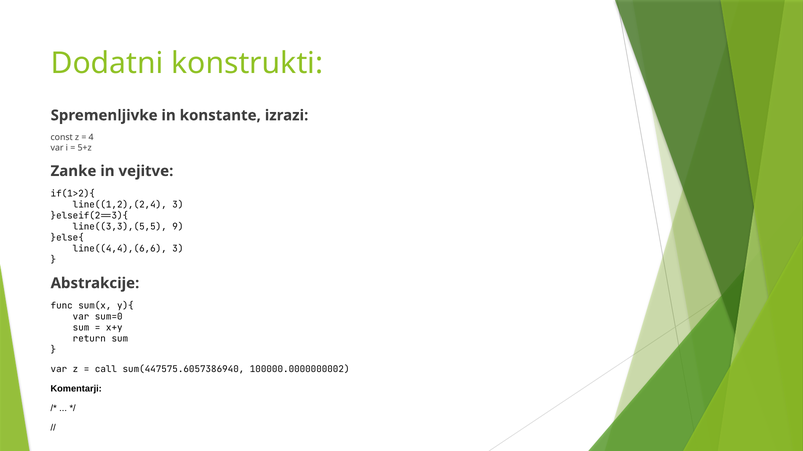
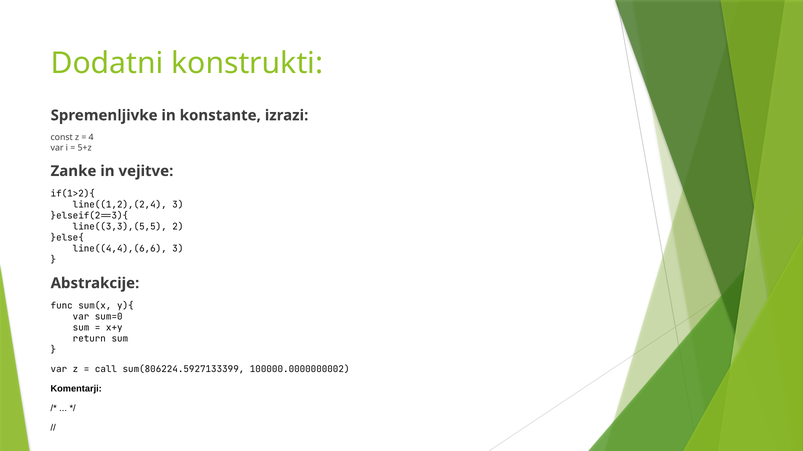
9: 9 -> 2
sum(447575.6057386940: sum(447575.6057386940 -> sum(806224.5927133399
